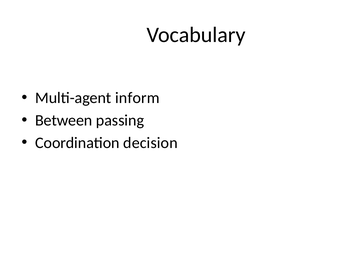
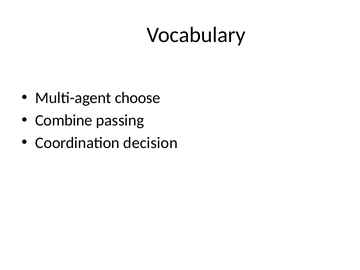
inform: inform -> choose
Between: Between -> Combine
